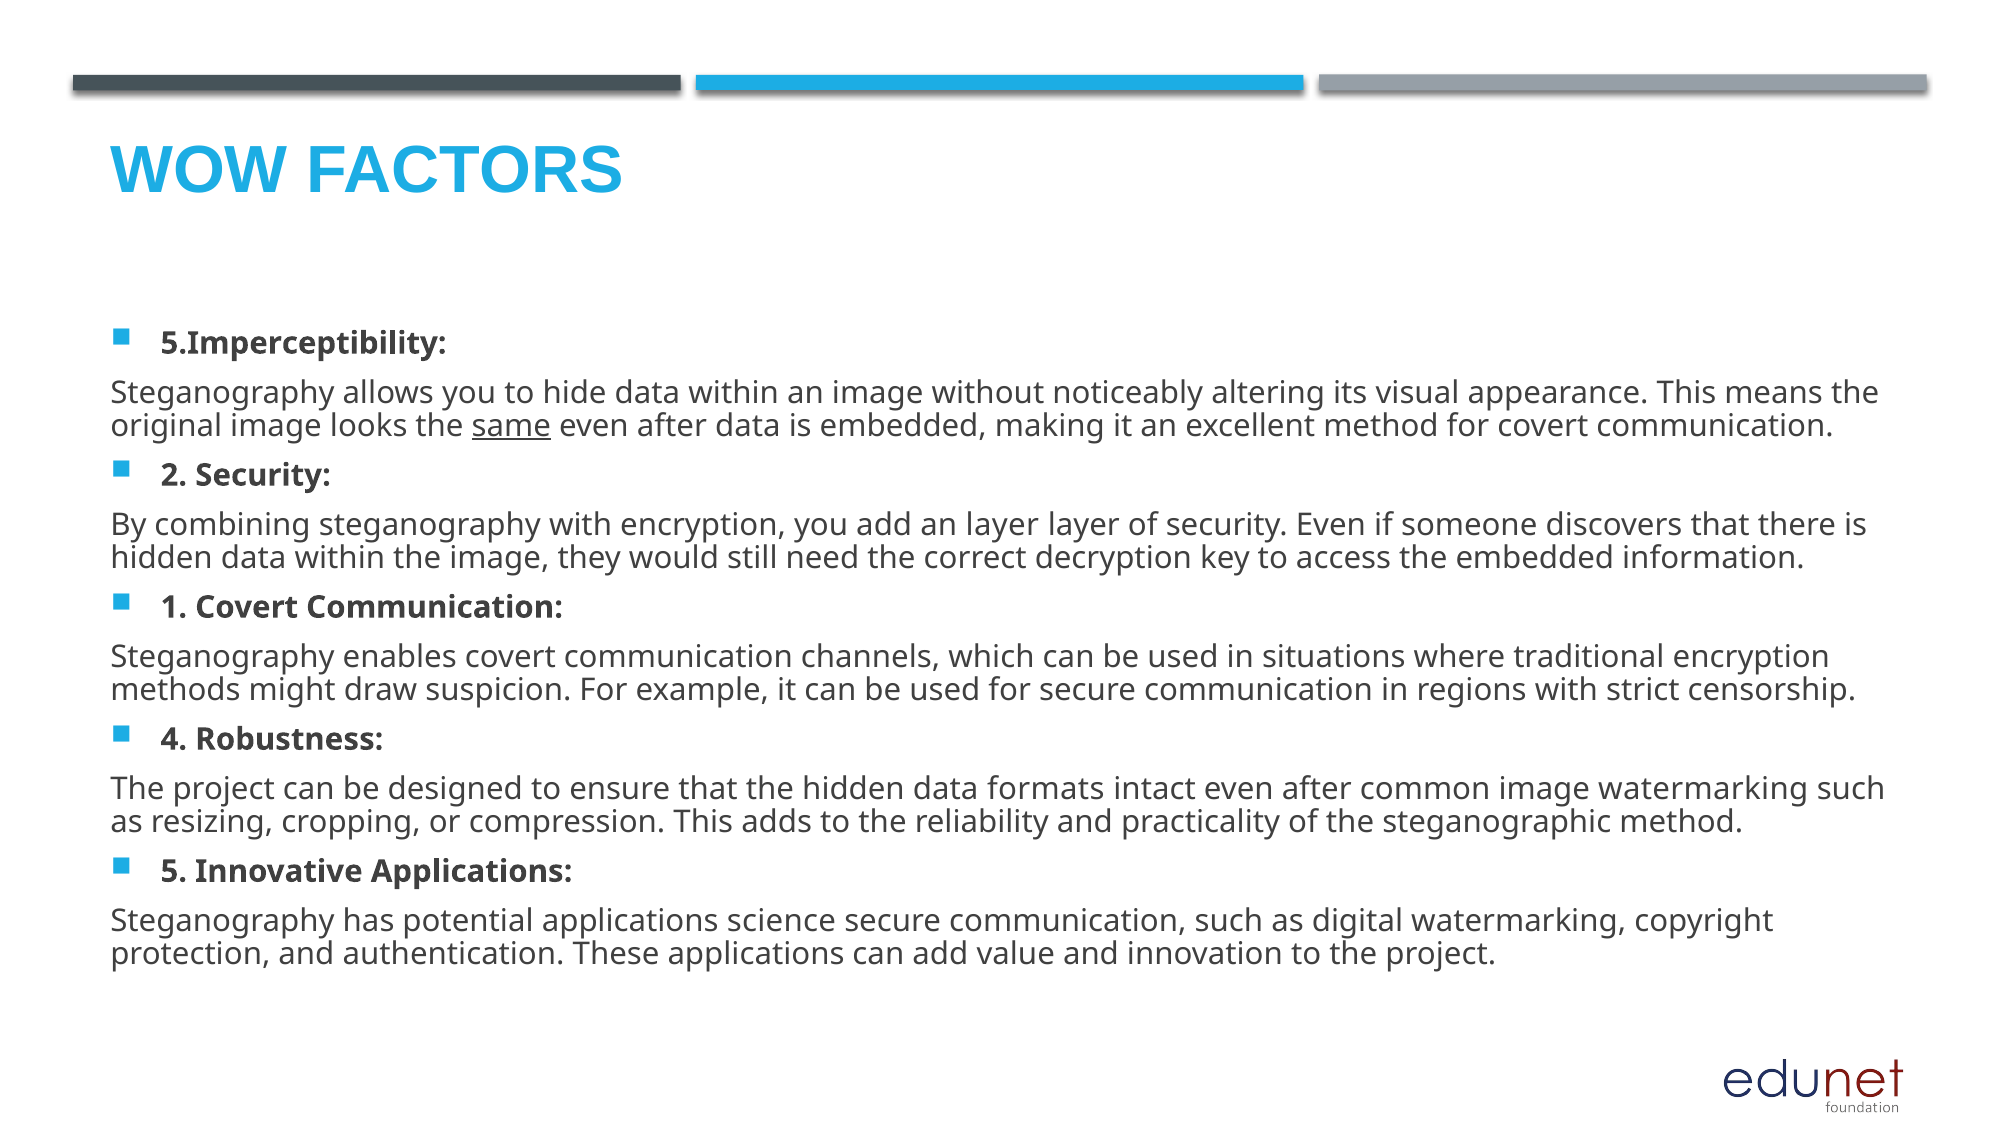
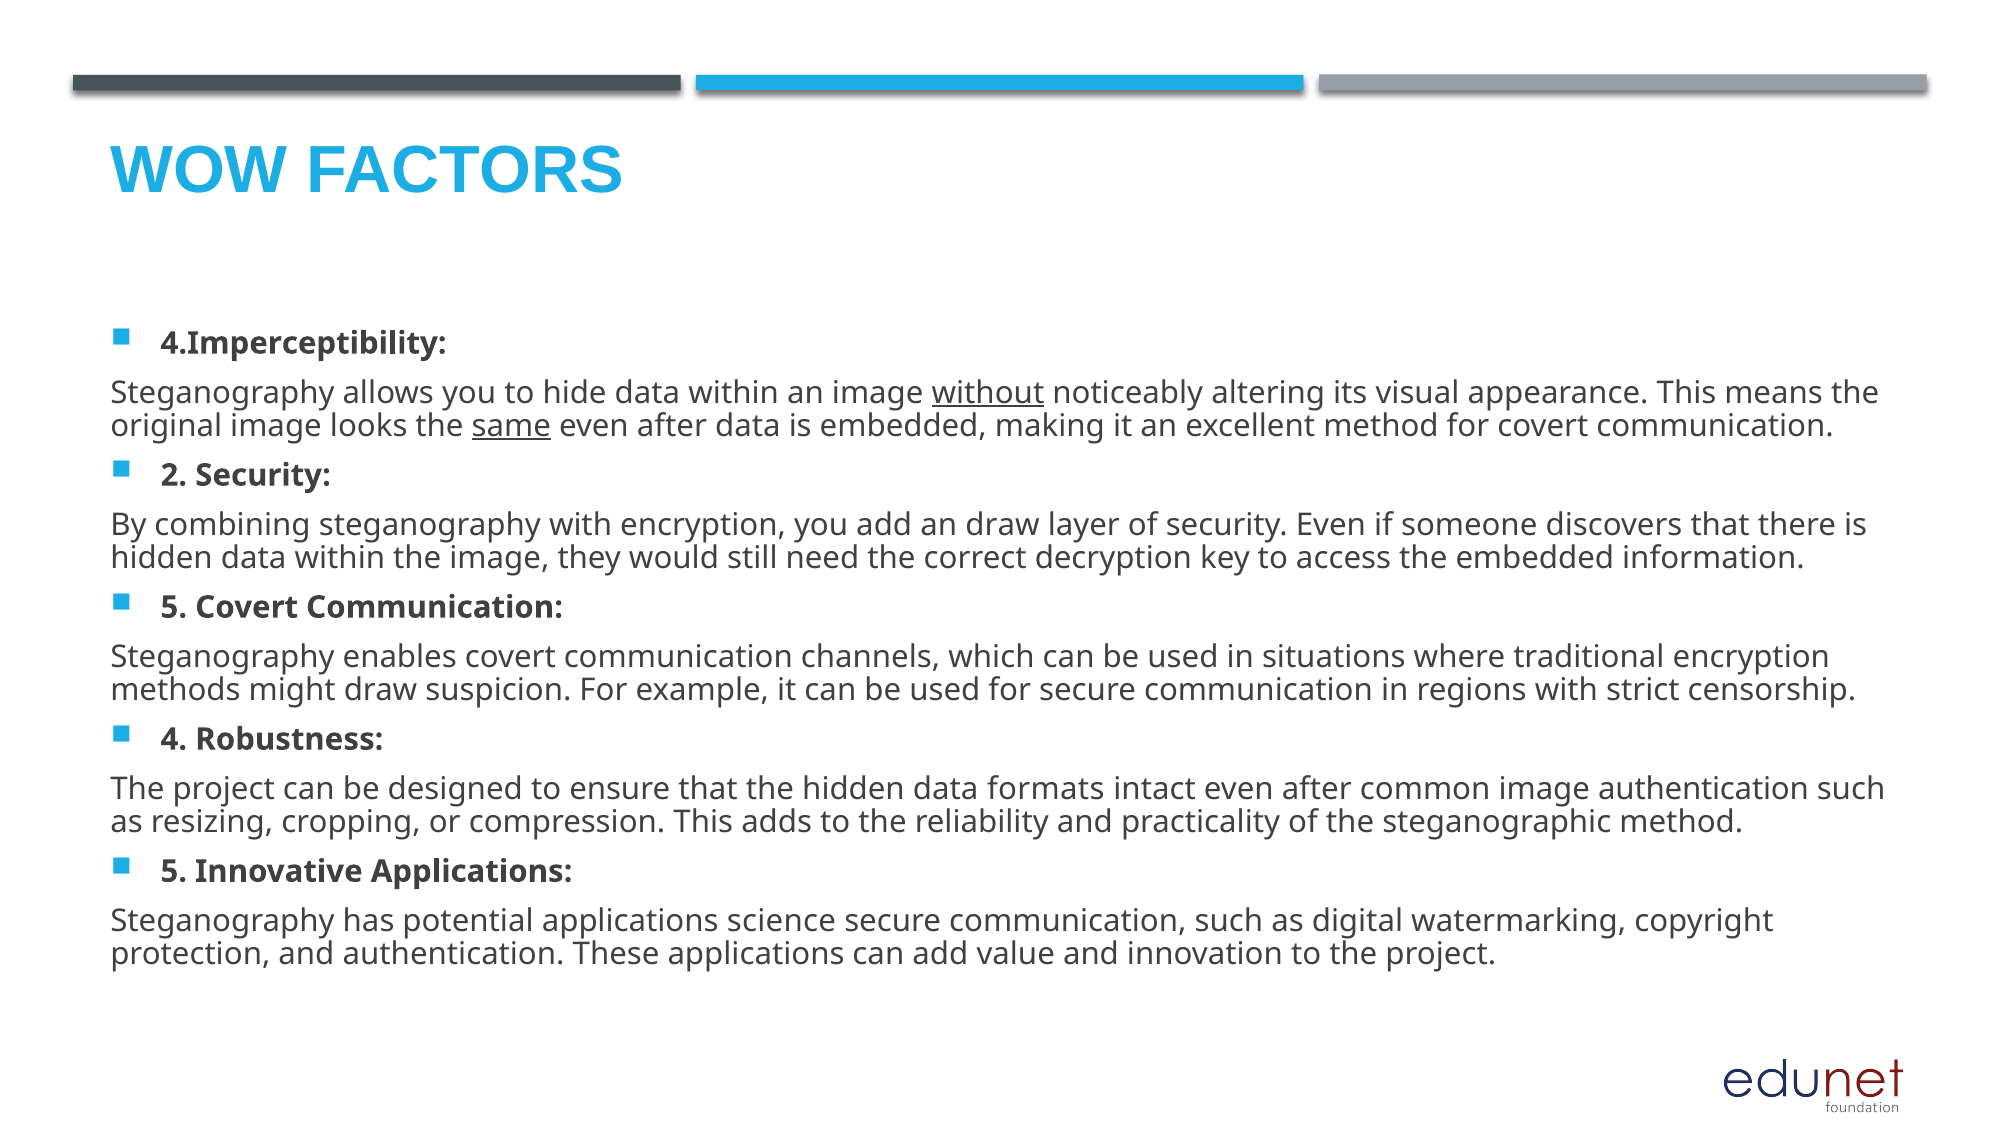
5.Imperceptibility: 5.Imperceptibility -> 4.Imperceptibility
without underline: none -> present
an layer: layer -> draw
1 at (174, 607): 1 -> 5
image watermarking: watermarking -> authentication
